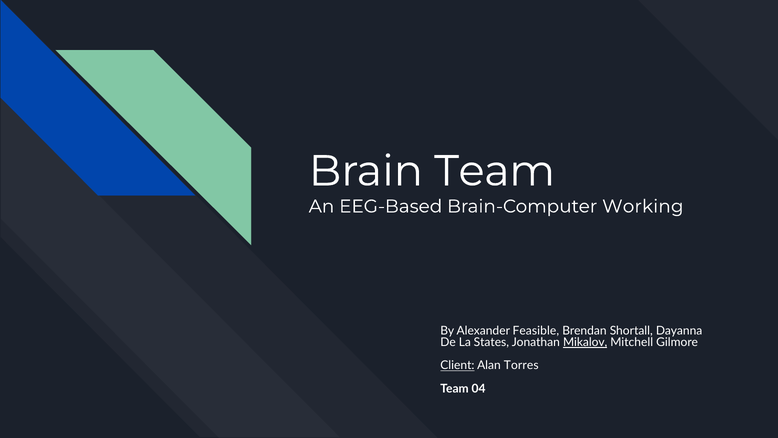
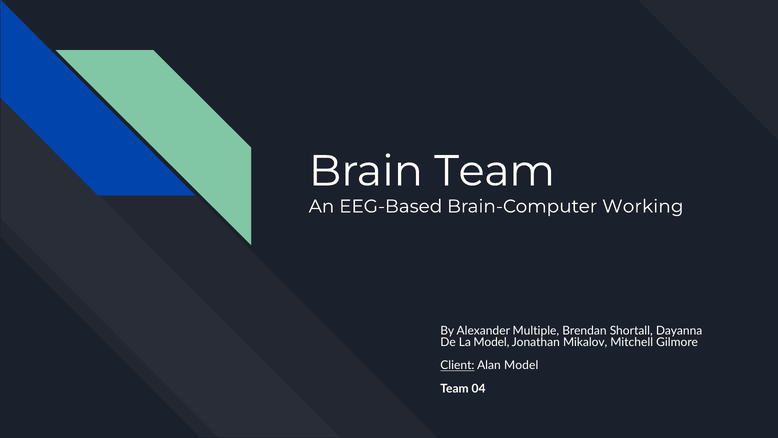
Feasible: Feasible -> Multiple
La States: States -> Model
Mikalov underline: present -> none
Alan Torres: Torres -> Model
